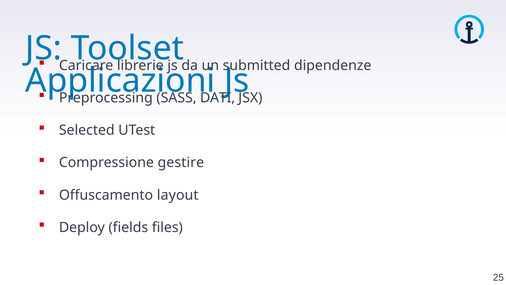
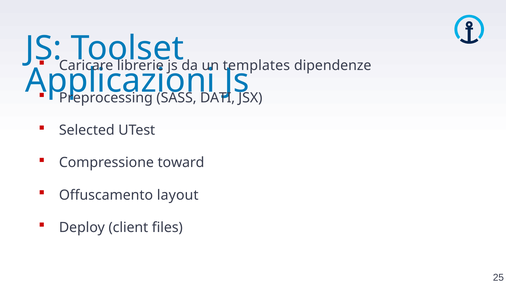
submitted: submitted -> templates
gestire: gestire -> toward
fields: fields -> client
